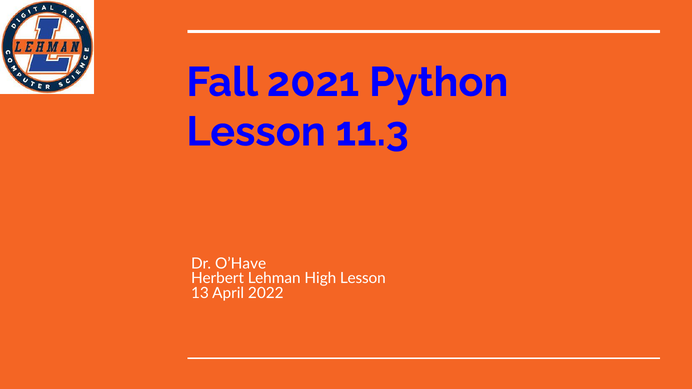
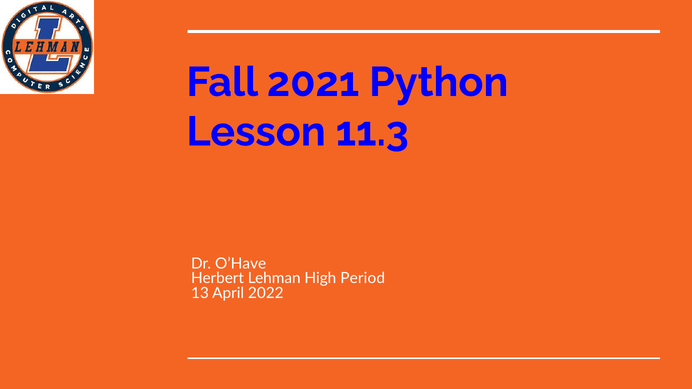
High Lesson: Lesson -> Period
